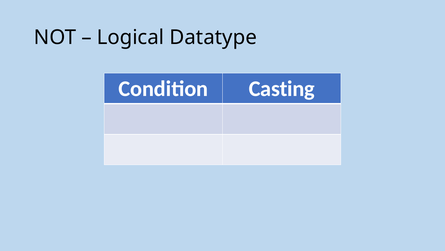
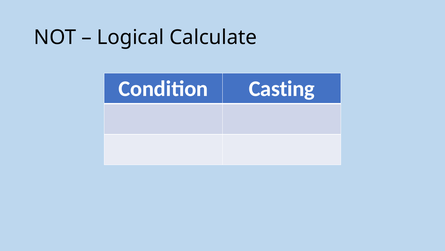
Datatype: Datatype -> Calculate
